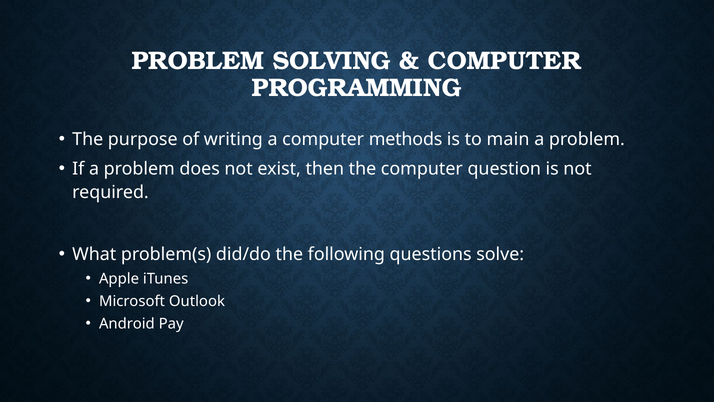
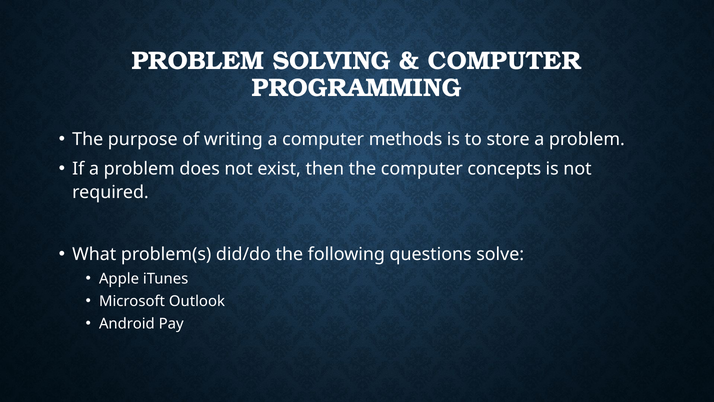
main: main -> store
question: question -> concepts
